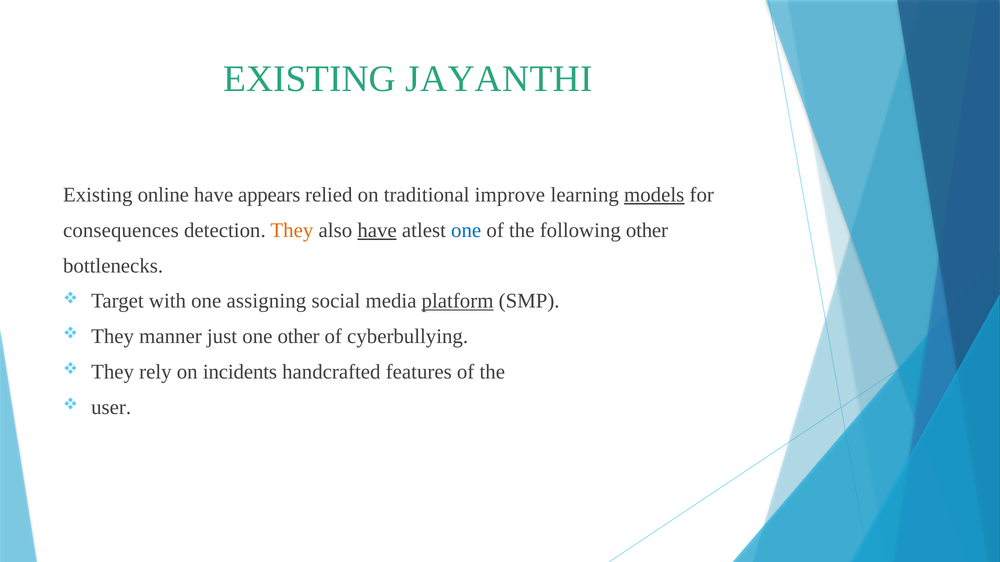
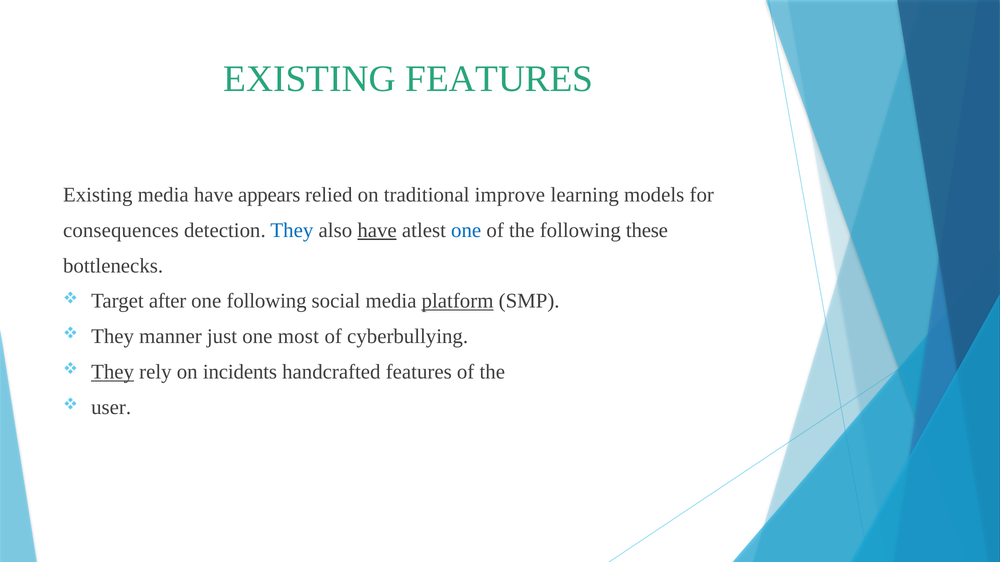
EXISTING JAYANTHI: JAYANTHI -> FEATURES
Existing online: online -> media
models underline: present -> none
They at (292, 230) colour: orange -> blue
following other: other -> these
with: with -> after
one assigning: assigning -> following
one other: other -> most
They at (113, 372) underline: none -> present
